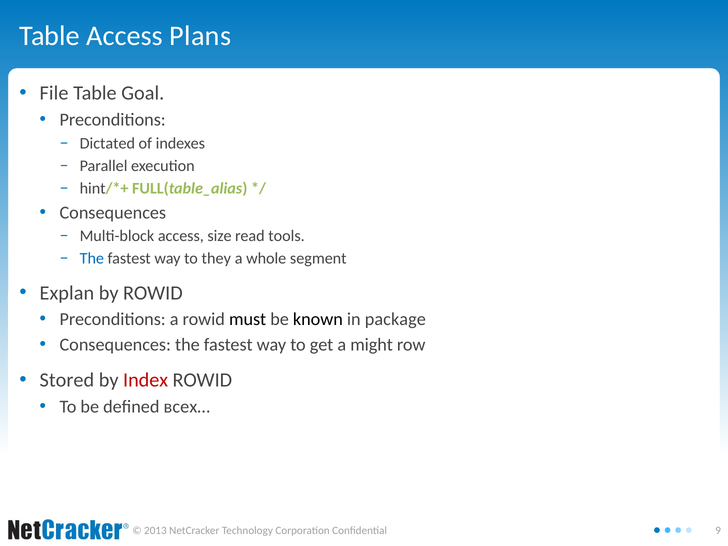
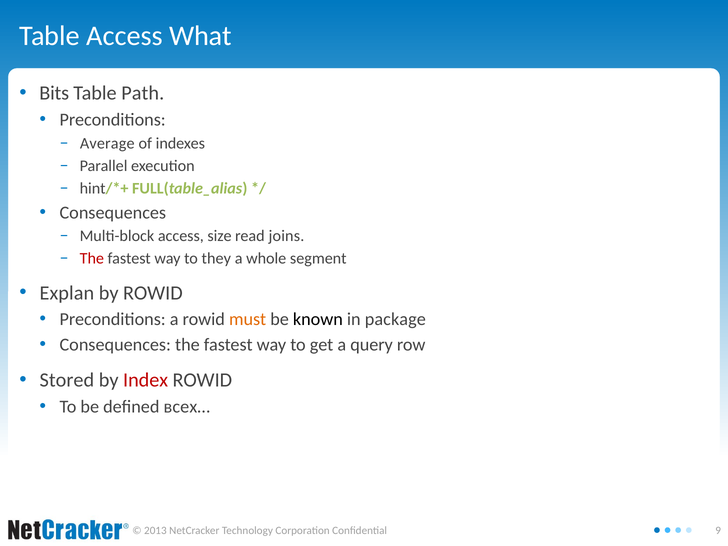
Plans: Plans -> What
File: File -> Bits
Goal: Goal -> Path
Dictated: Dictated -> Average
tools: tools -> joins
The at (92, 259) colour: blue -> red
must colour: black -> orange
might: might -> query
